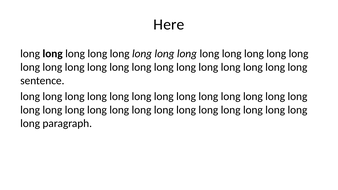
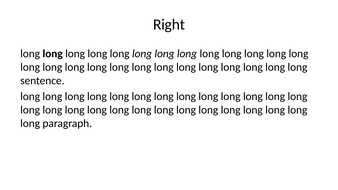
Here: Here -> Right
